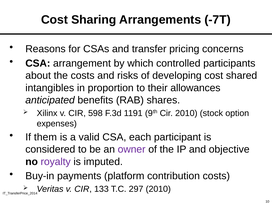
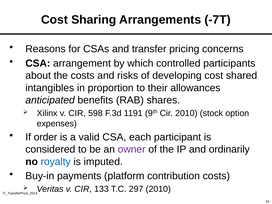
them: them -> order
objective: objective -> ordinarily
royalty colour: purple -> blue
